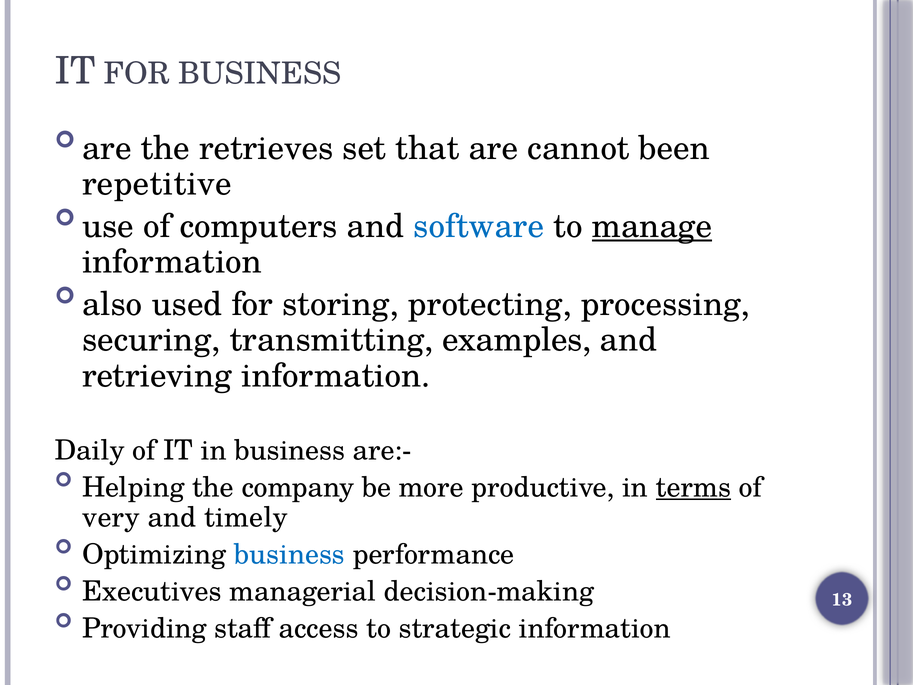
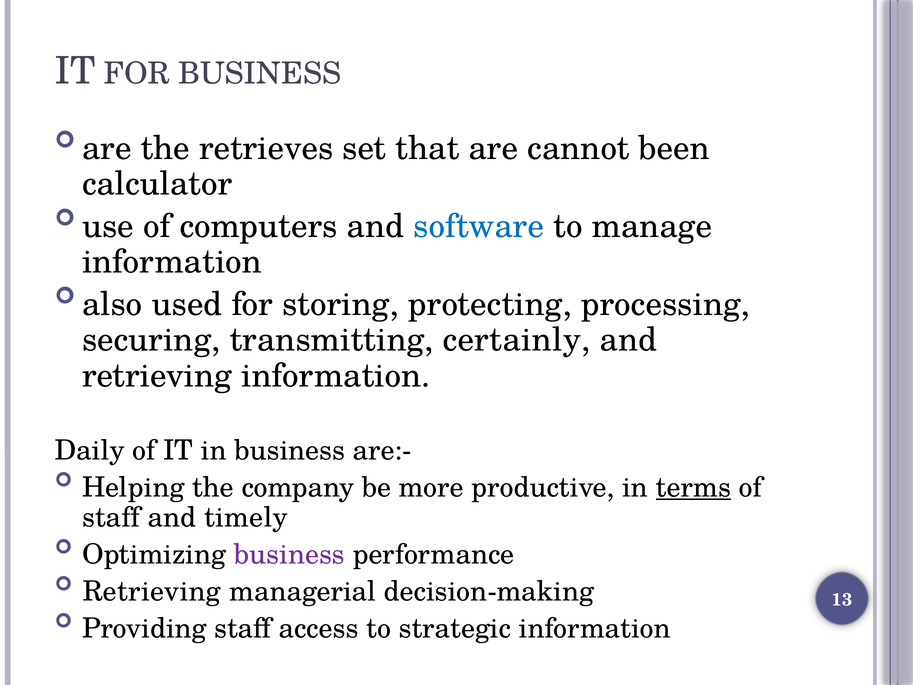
repetitive: repetitive -> calculator
manage underline: present -> none
examples: examples -> certainly
very at (111, 517): very -> staff
business at (289, 554) colour: blue -> purple
Executives at (152, 591): Executives -> Retrieving
